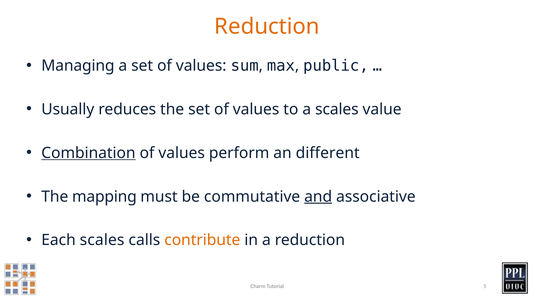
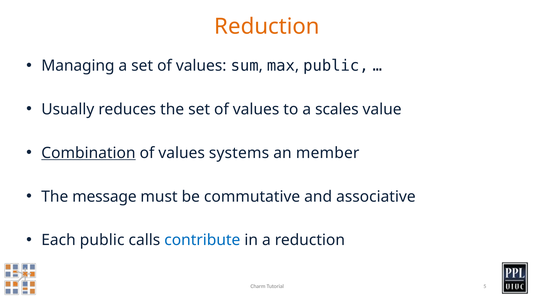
perform: perform -> systems
different: different -> member
mapping: mapping -> message
and underline: present -> none
Each scales: scales -> public
contribute colour: orange -> blue
